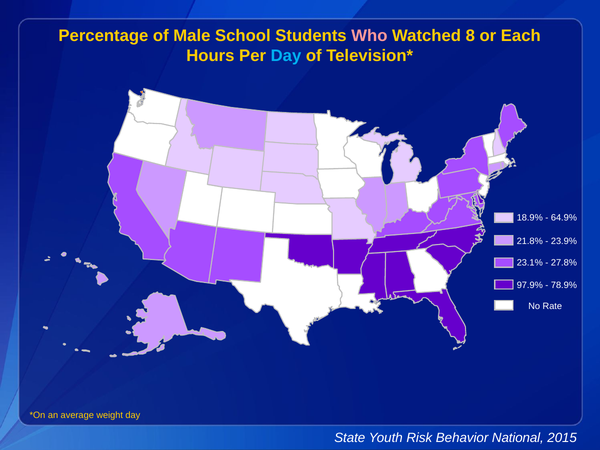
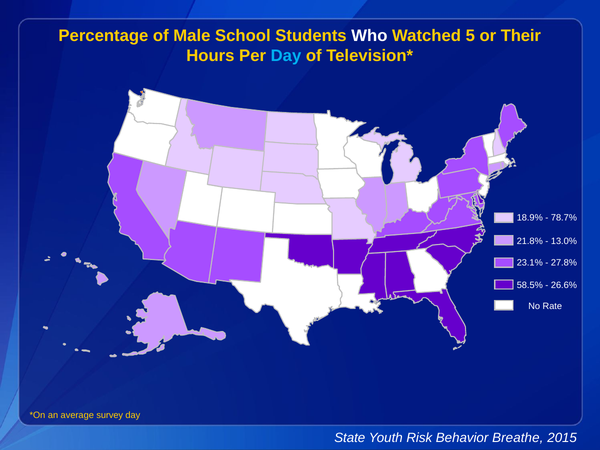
Who colour: pink -> white
8: 8 -> 5
Each: Each -> Their
64.9%: 64.9% -> 78.7%
23.9%: 23.9% -> 13.0%
97.9%: 97.9% -> 58.5%
78.9%: 78.9% -> 26.6%
weight: weight -> survey
National: National -> Breathe
